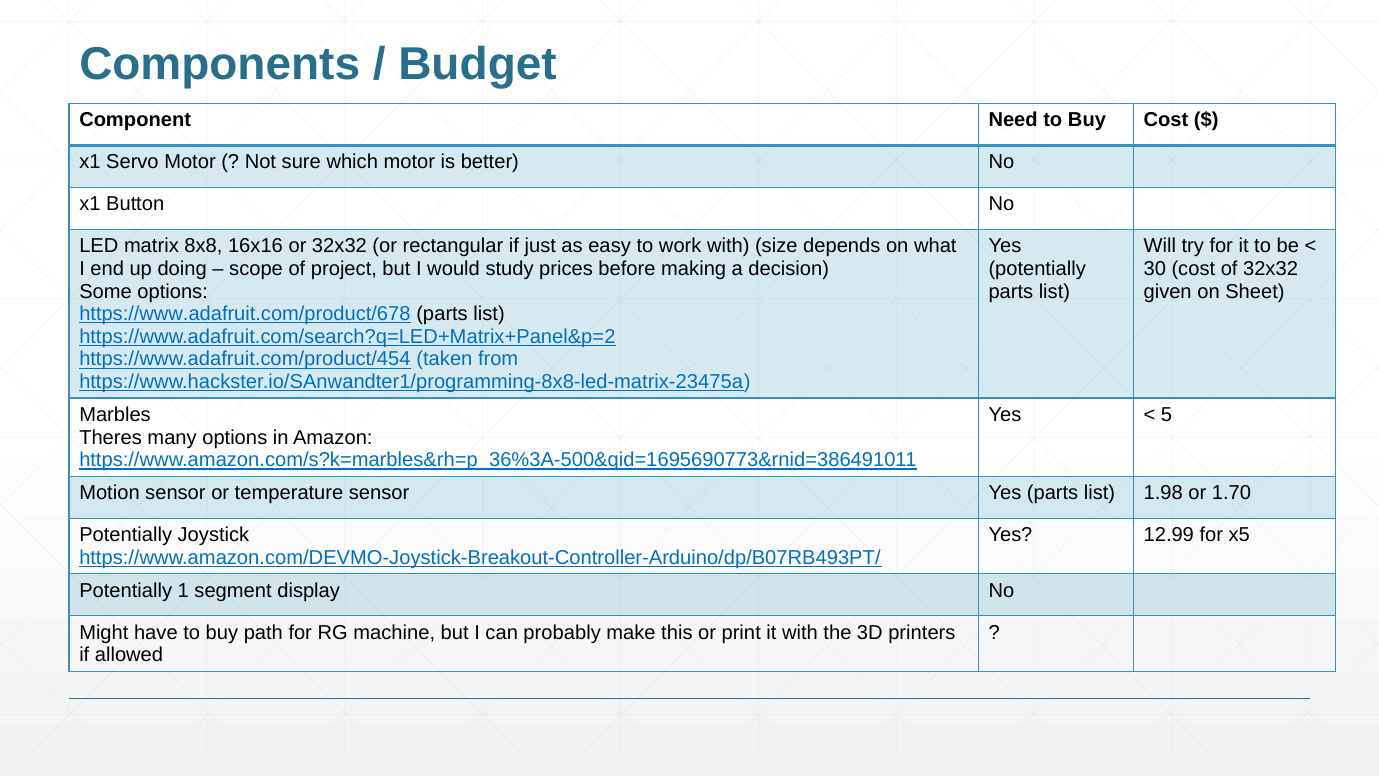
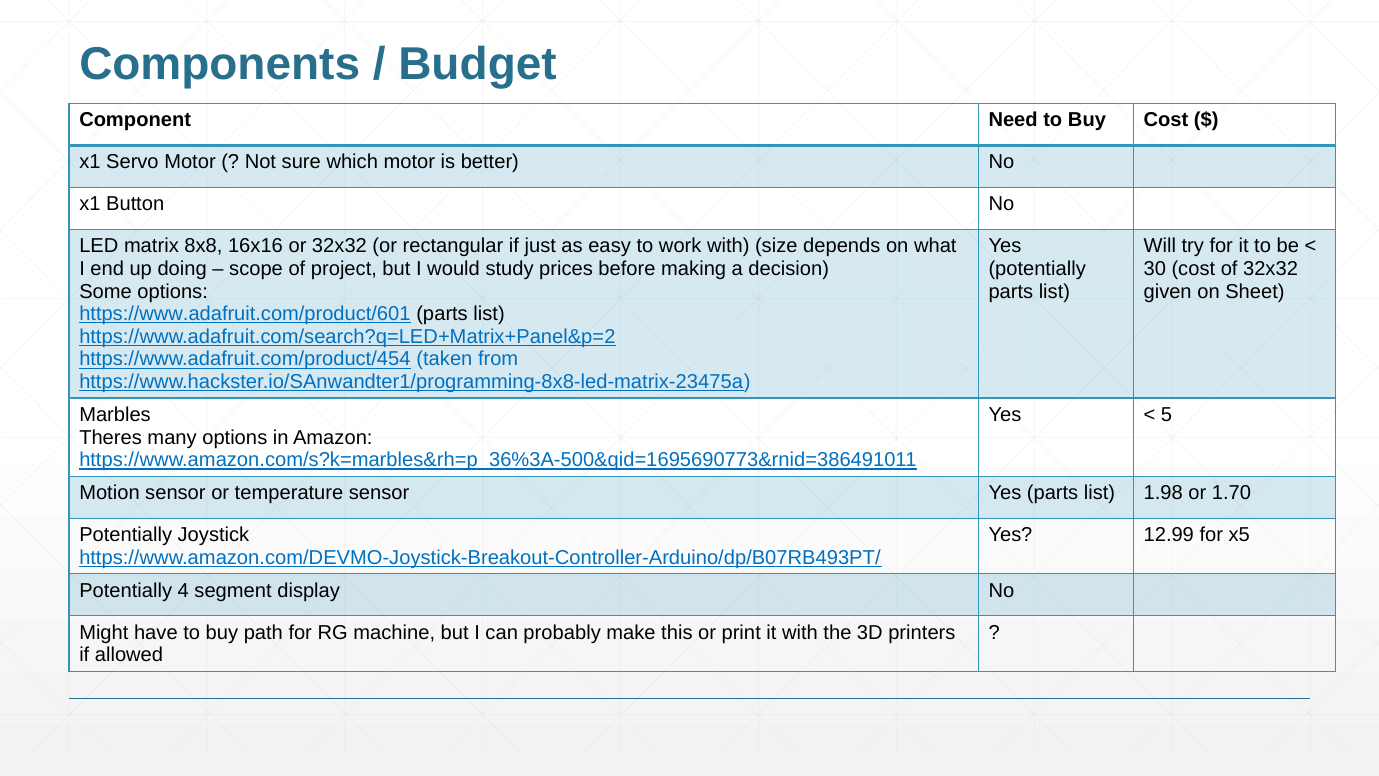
https://www.adafruit.com/product/678: https://www.adafruit.com/product/678 -> https://www.adafruit.com/product/601
1: 1 -> 4
